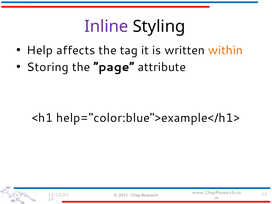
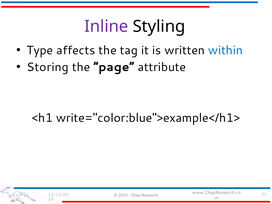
Help: Help -> Type
within colour: orange -> blue
help="color:blue">example</h1>: help="color:blue">example</h1> -> write="color:blue">example</h1>
